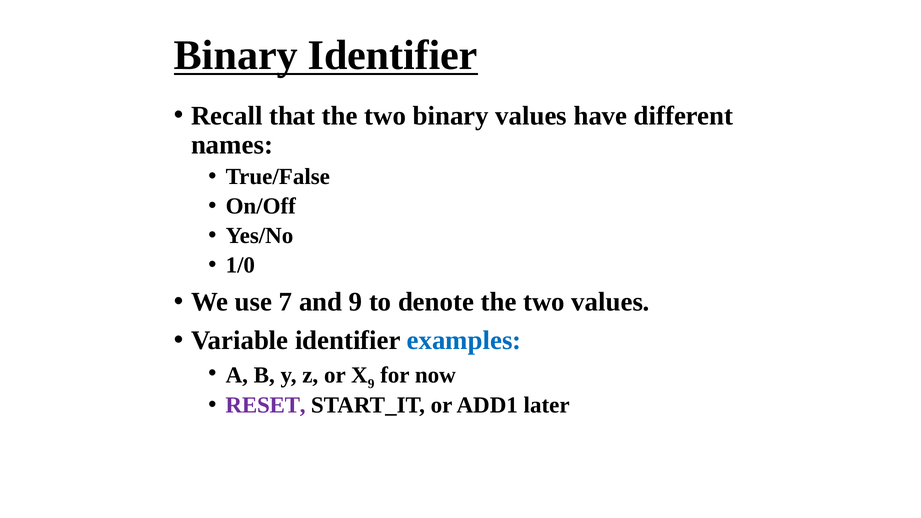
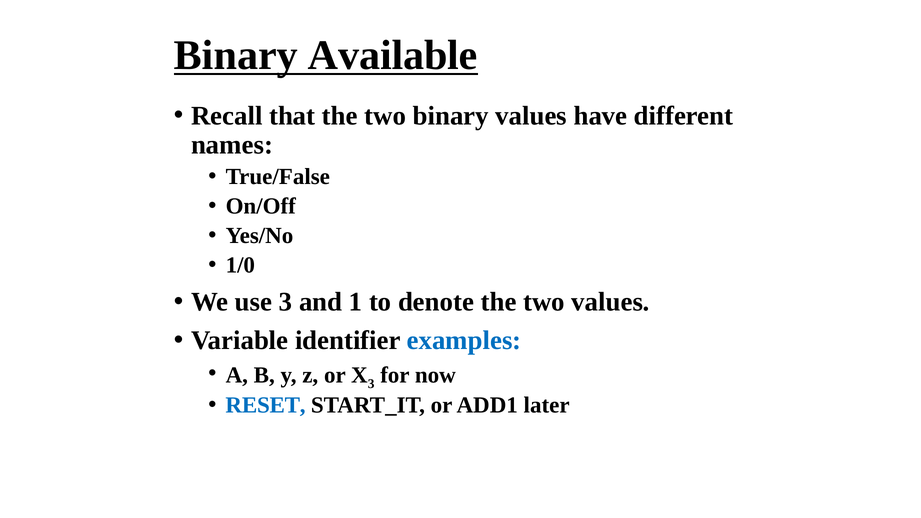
Binary Identifier: Identifier -> Available
use 7: 7 -> 3
and 9: 9 -> 1
9 at (371, 384): 9 -> 3
RESET colour: purple -> blue
